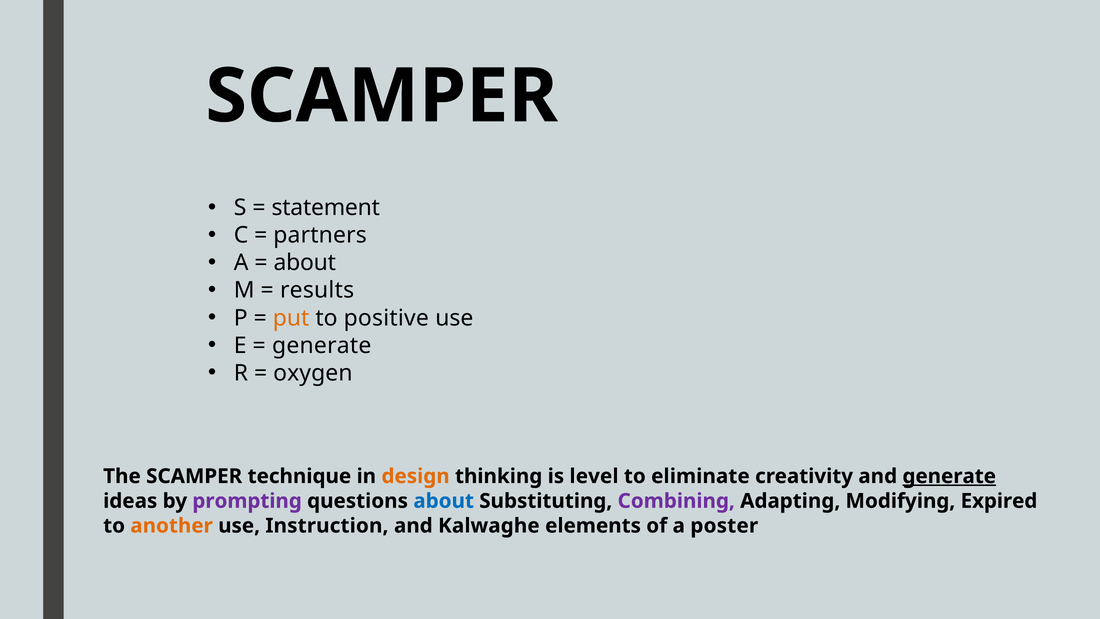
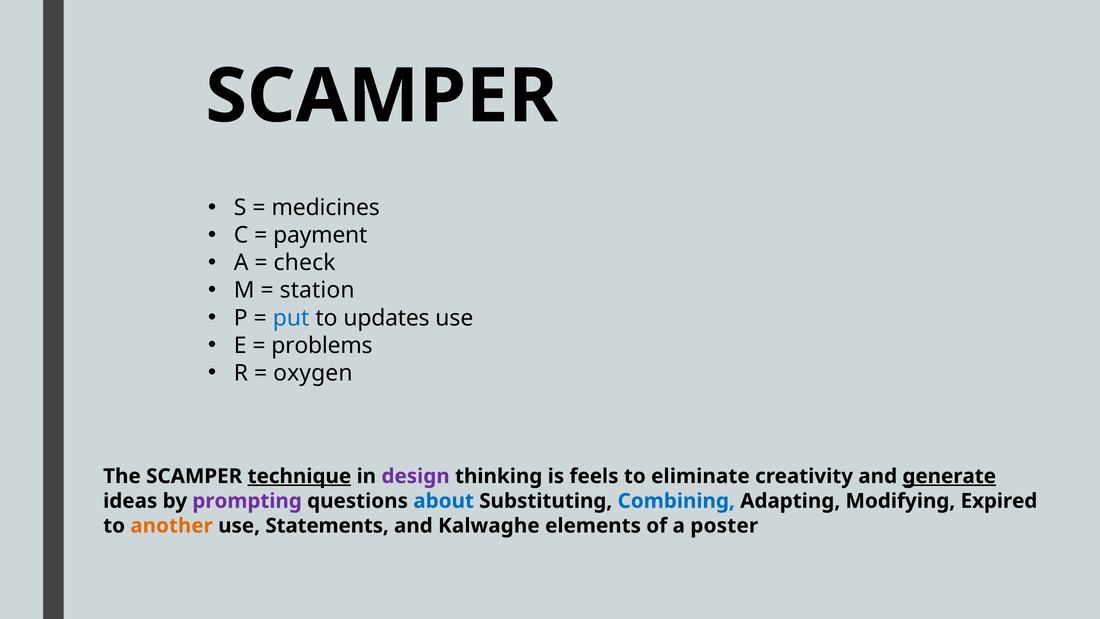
statement: statement -> medicines
partners: partners -> payment
about at (305, 263): about -> check
results: results -> station
put colour: orange -> blue
positive: positive -> updates
generate at (322, 345): generate -> problems
technique underline: none -> present
design colour: orange -> purple
level: level -> feels
Combining colour: purple -> blue
Instruction: Instruction -> Statements
